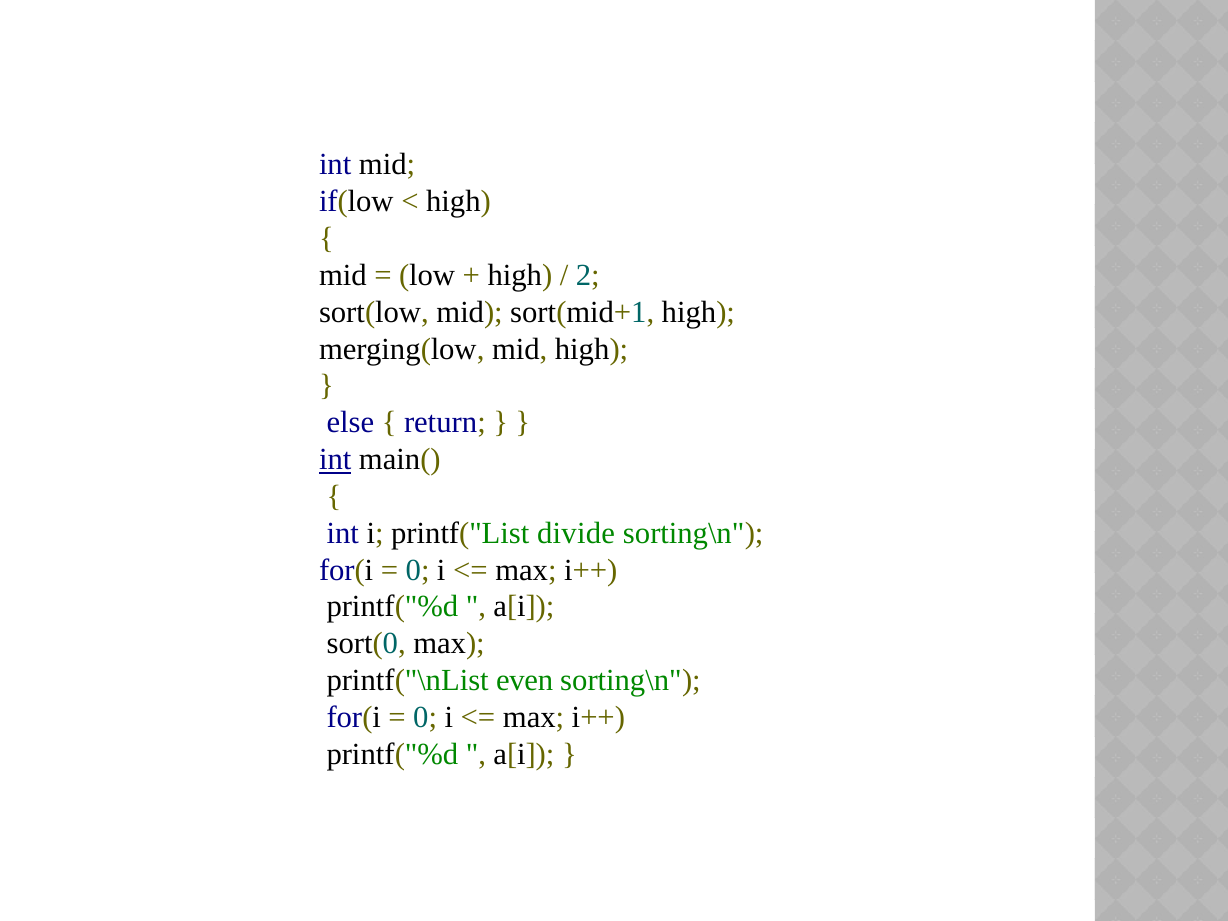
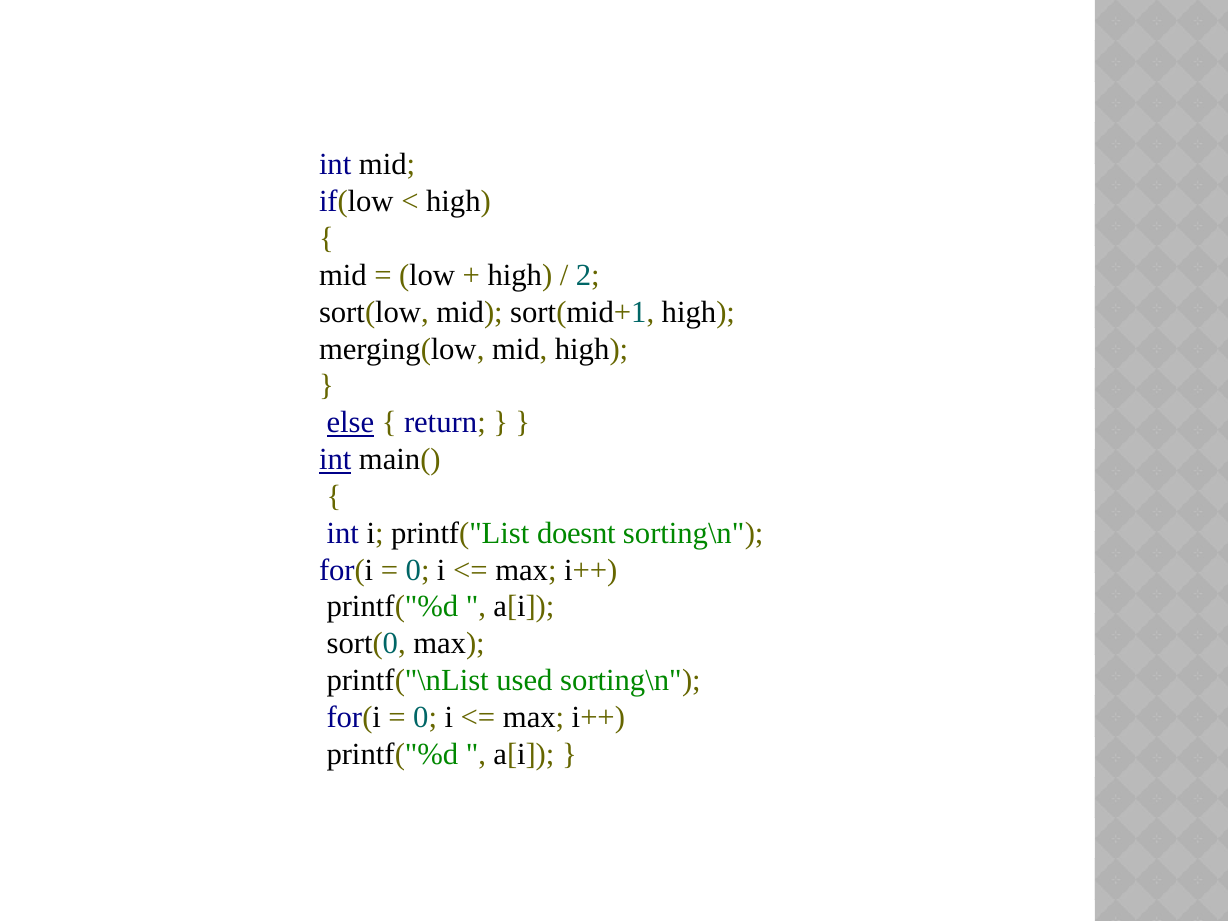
else underline: none -> present
divide: divide -> doesnt
even: even -> used
